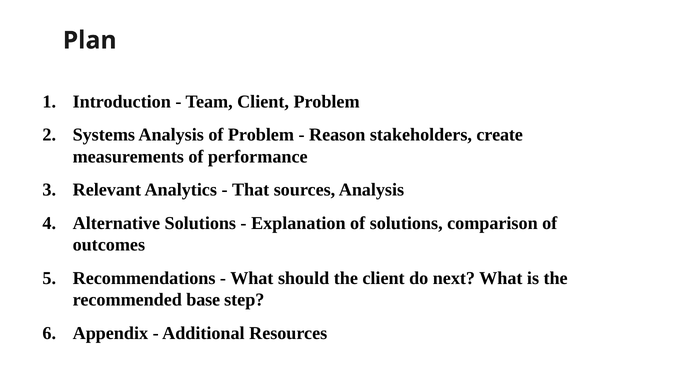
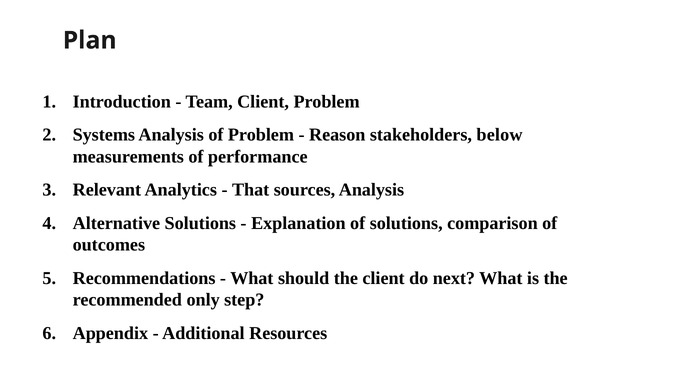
create: create -> below
base: base -> only
